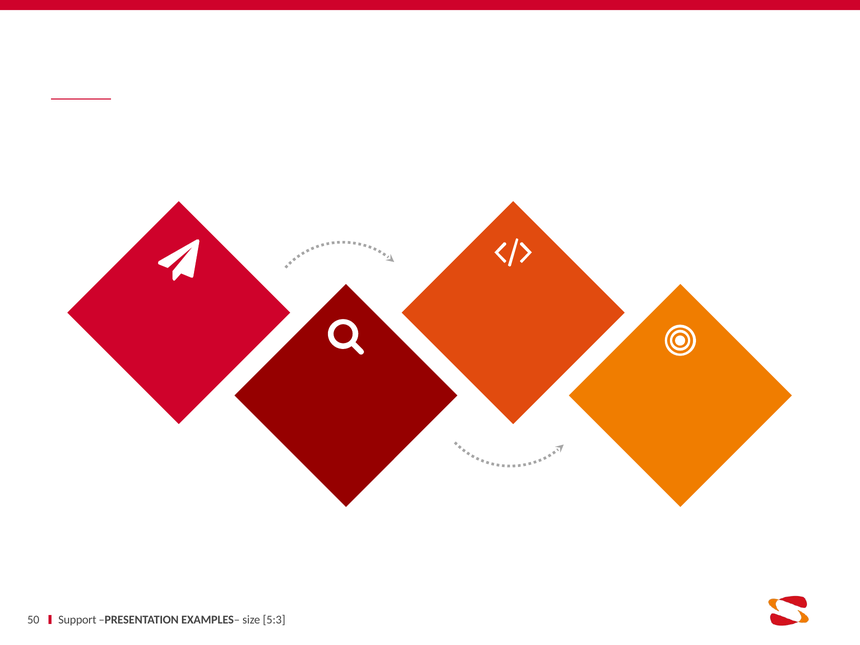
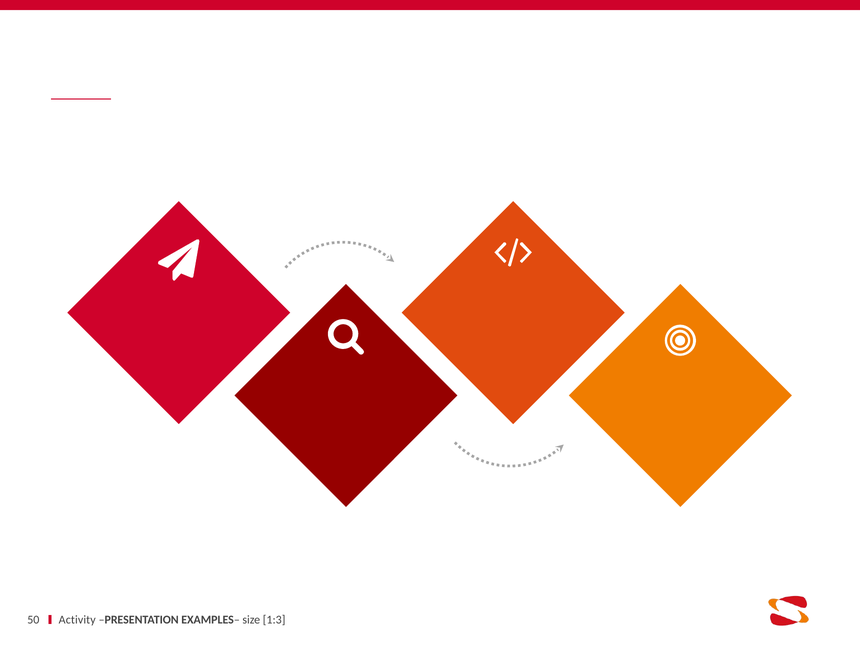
Support: Support -> Activity
5:3: 5:3 -> 1:3
